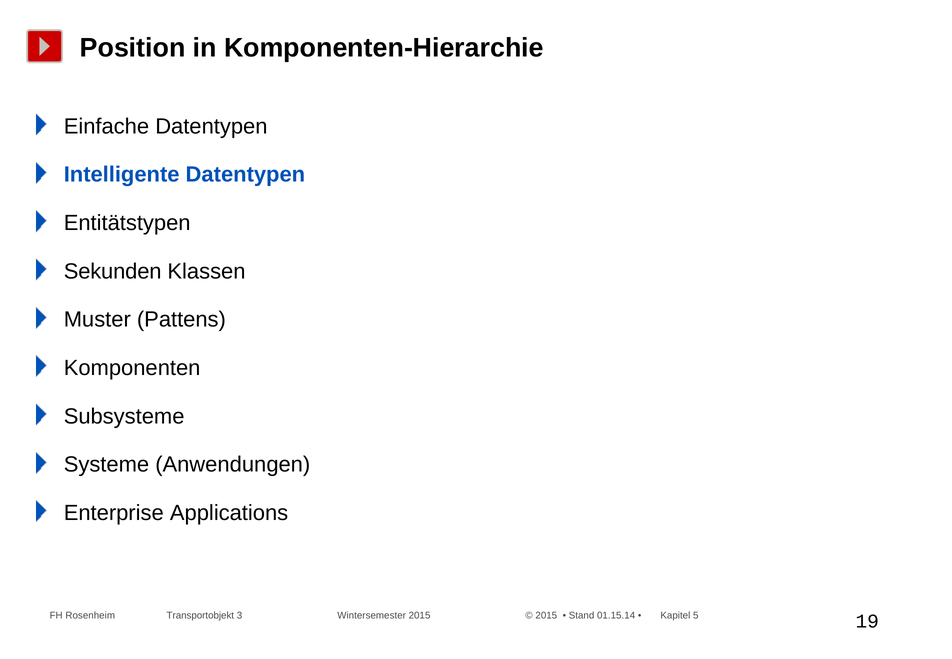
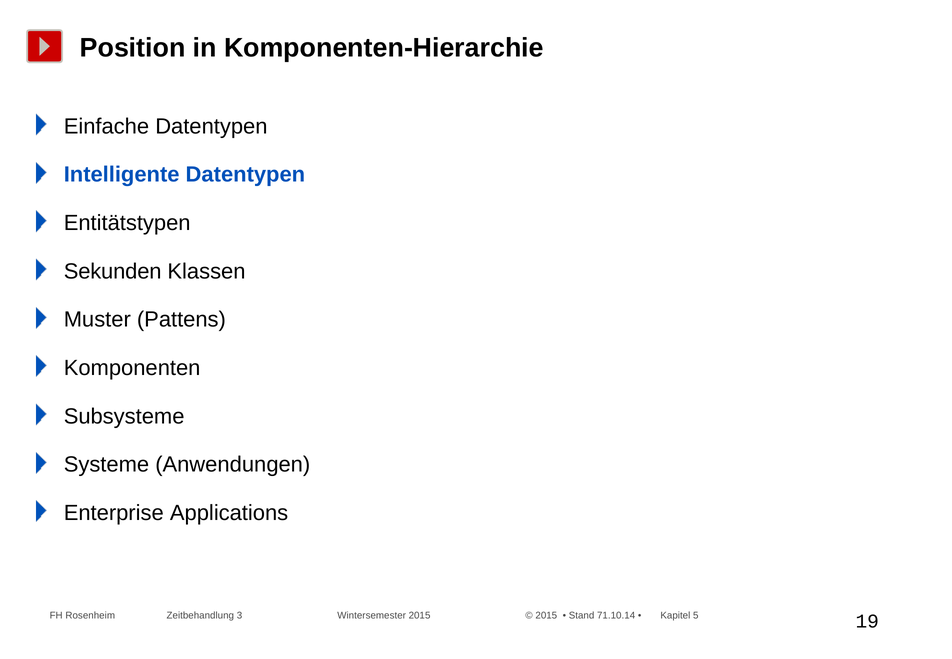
Transportobjekt: Transportobjekt -> Zeitbehandlung
01.15.14: 01.15.14 -> 71.10.14
